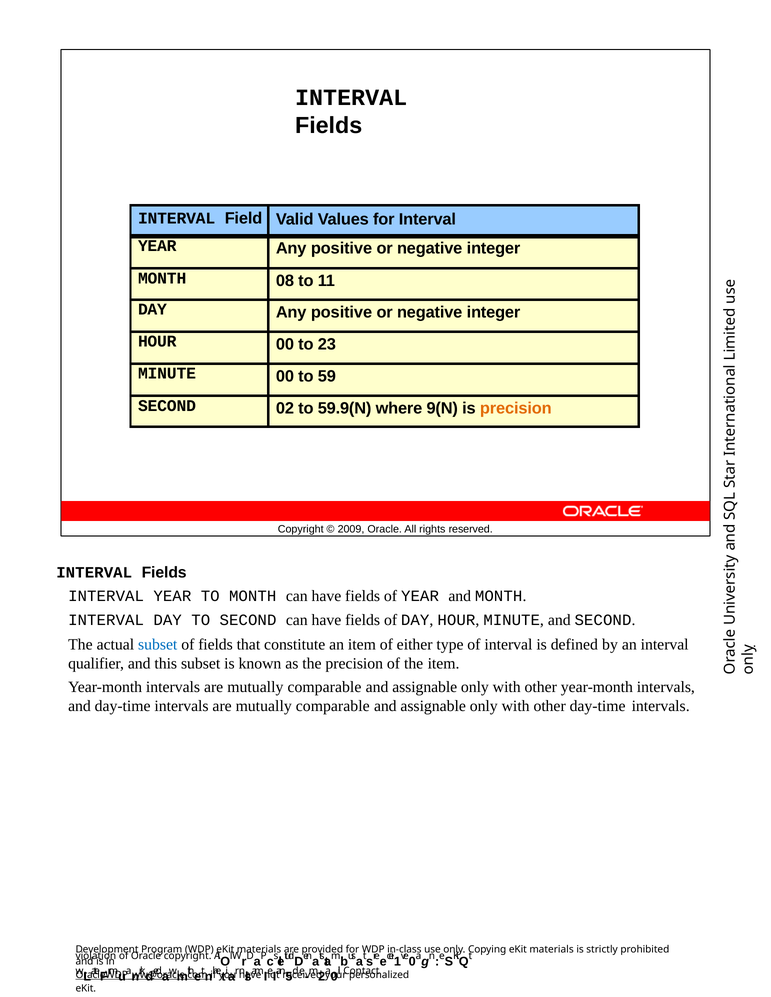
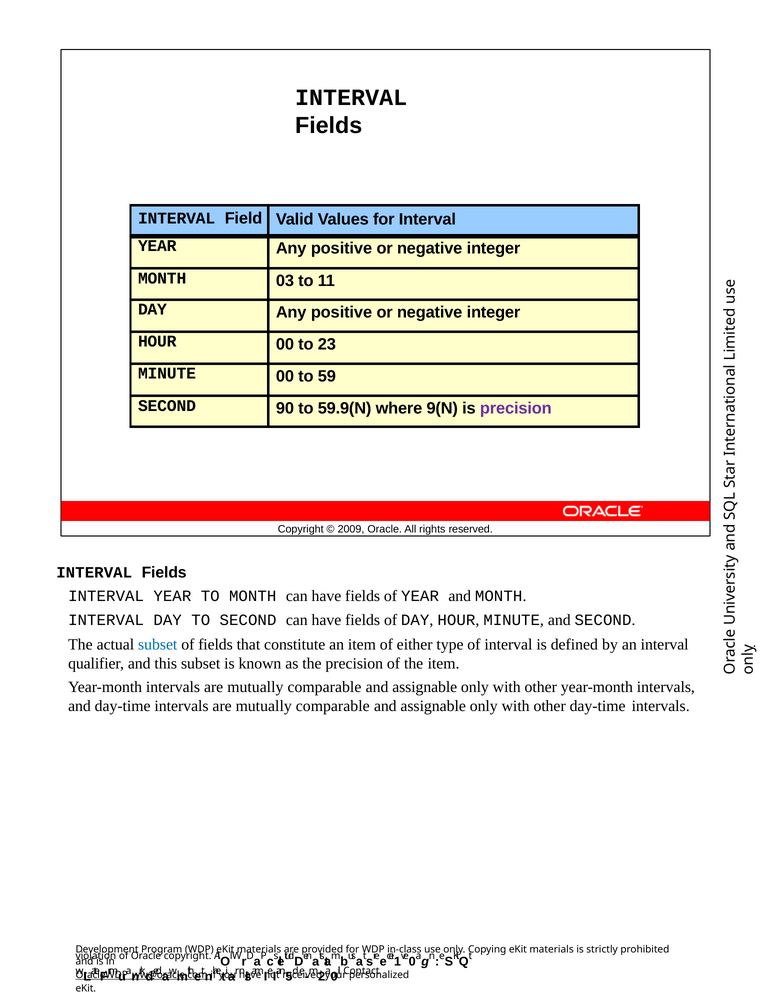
08: 08 -> 03
02: 02 -> 90
precision at (516, 409) colour: orange -> purple
